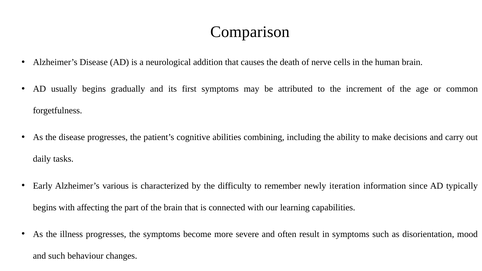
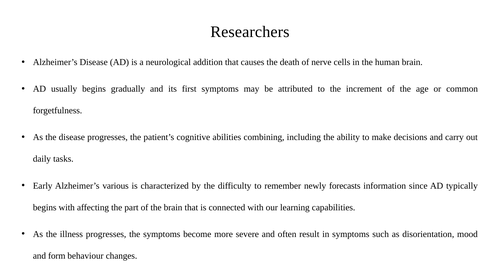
Comparison: Comparison -> Researchers
iteration: iteration -> forecasts
and such: such -> form
